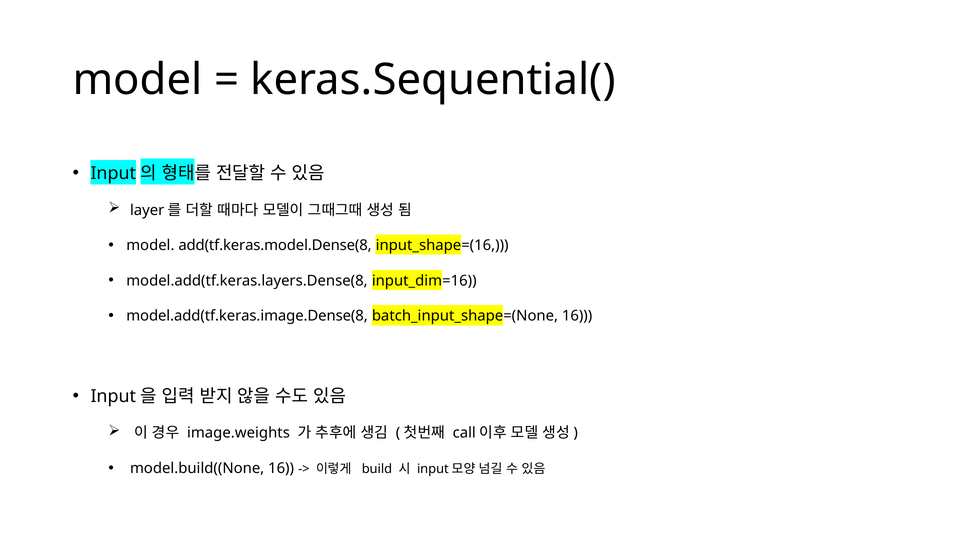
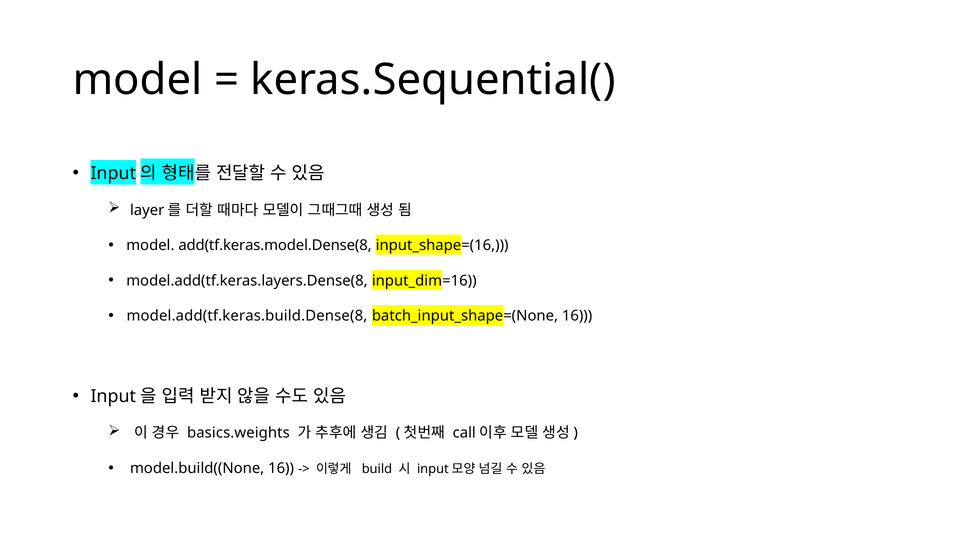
model.add(tf.keras.image.Dense(8: model.add(tf.keras.image.Dense(8 -> model.add(tf.keras.build.Dense(8
image.weights: image.weights -> basics.weights
